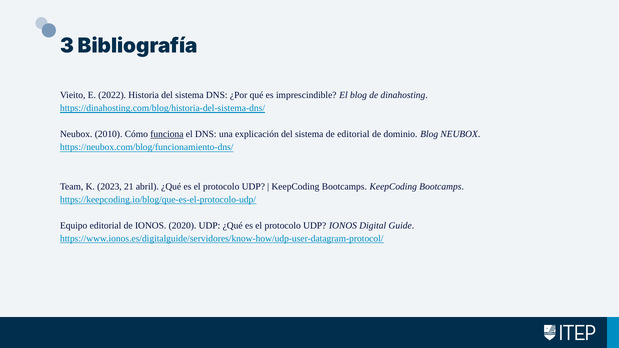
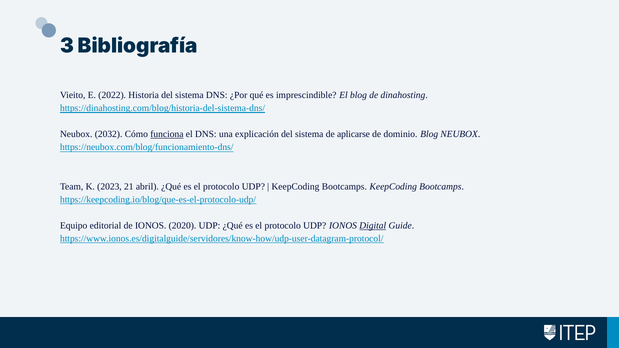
2010: 2010 -> 2032
de editorial: editorial -> aplicarse
Digital underline: none -> present
